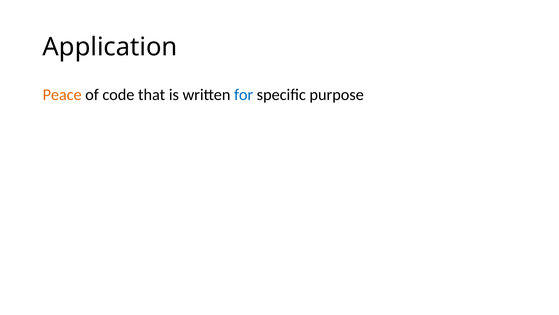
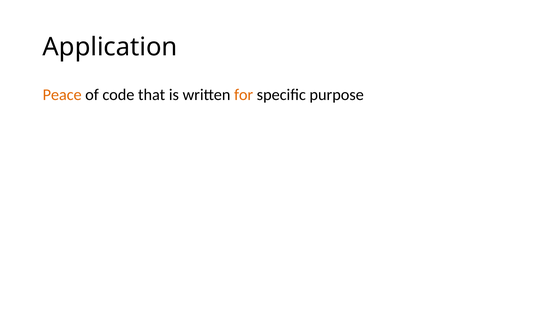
for colour: blue -> orange
